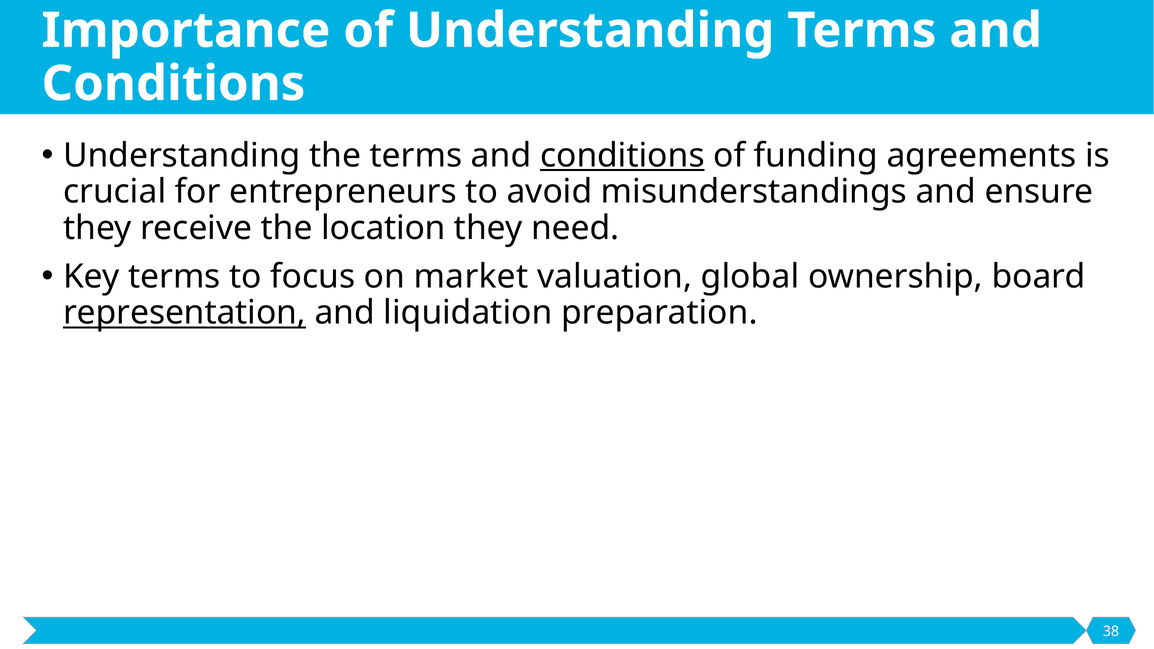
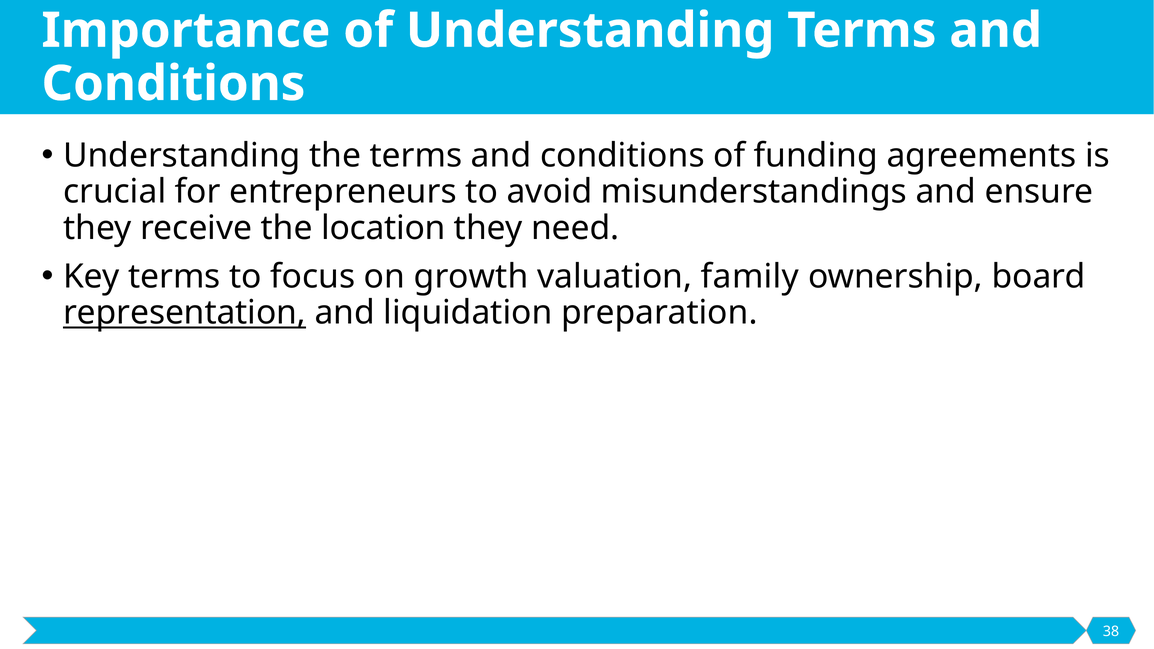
conditions at (622, 155) underline: present -> none
market: market -> growth
global: global -> family
